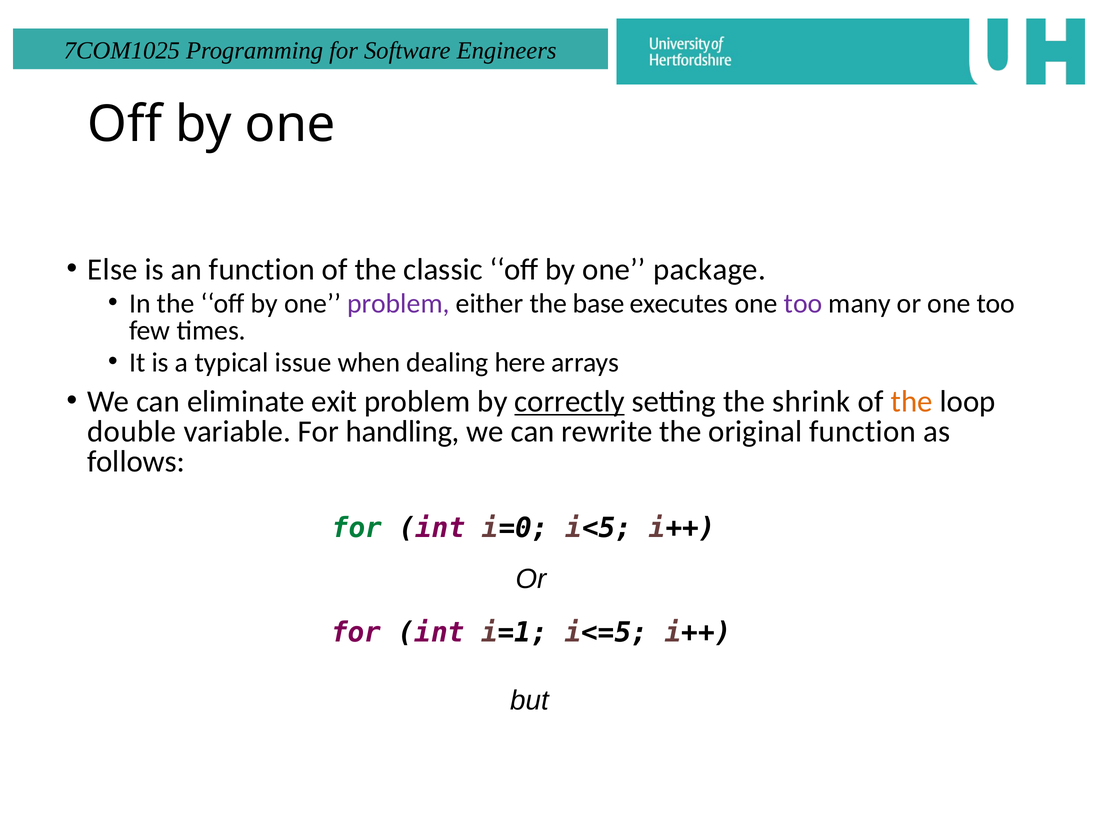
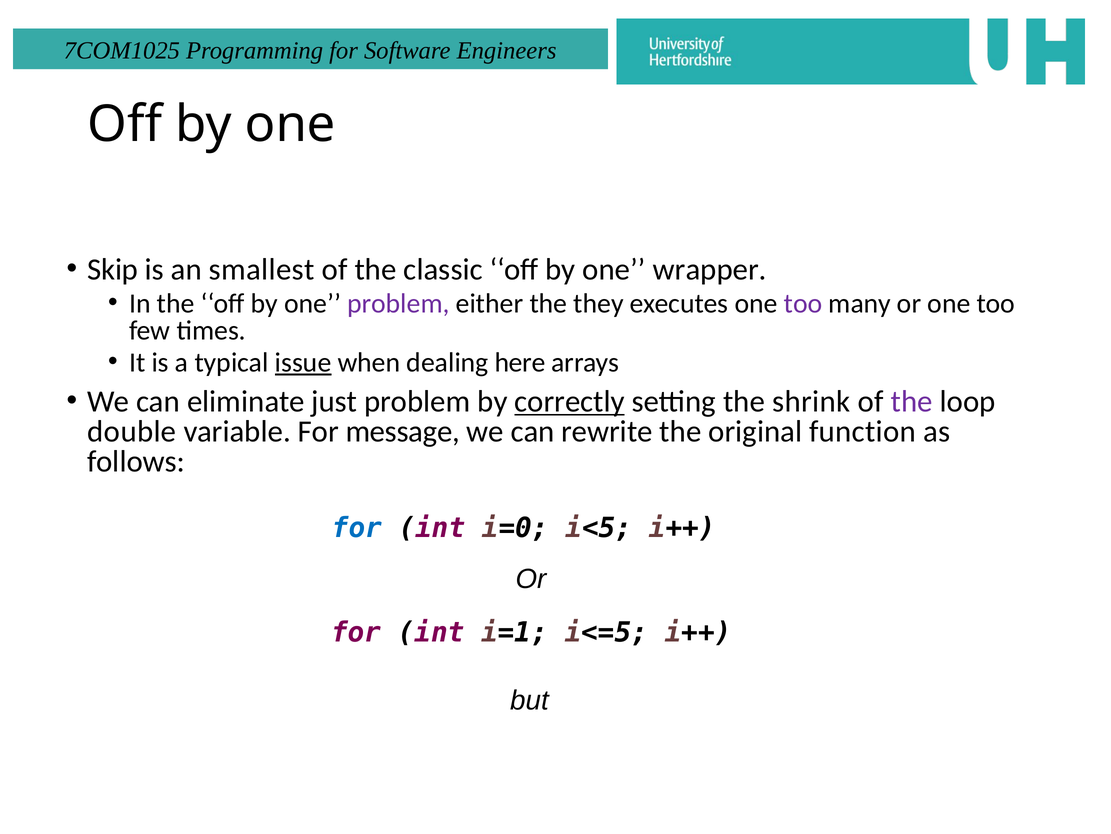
Else: Else -> Skip
an function: function -> smallest
package: package -> wrapper
base: base -> they
issue underline: none -> present
exit: exit -> just
the at (912, 401) colour: orange -> purple
handling: handling -> message
for at (357, 528) colour: green -> blue
